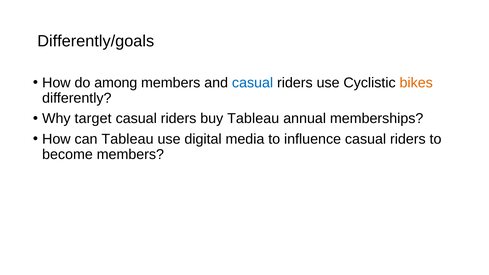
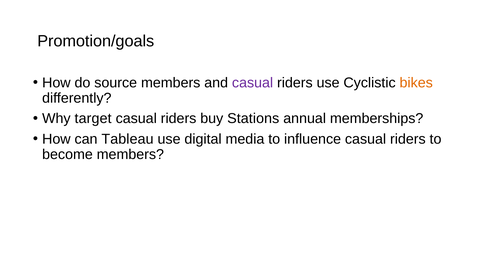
Differently/goals: Differently/goals -> Promotion/goals
among: among -> source
casual at (253, 83) colour: blue -> purple
buy Tableau: Tableau -> Stations
